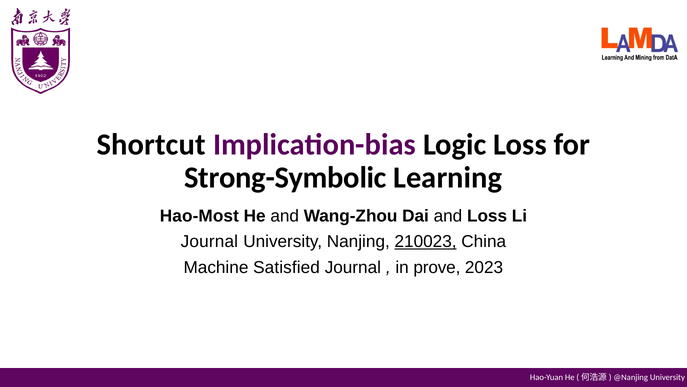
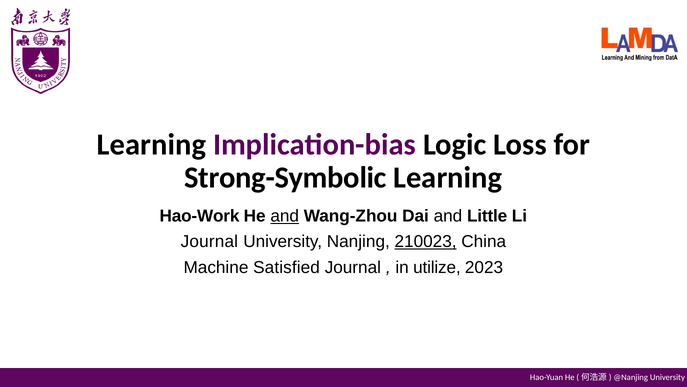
Shortcut at (151, 145): Shortcut -> Learning
Hao-Most: Hao-Most -> Hao-Work
and at (285, 216) underline: none -> present
and Loss: Loss -> Little
prove: prove -> utilize
